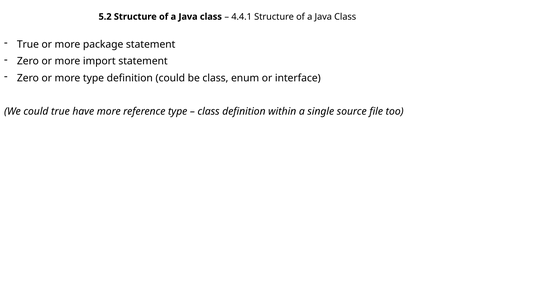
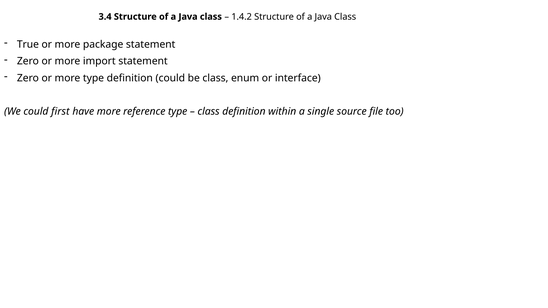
5.2: 5.2 -> 3.4
4.4.1: 4.4.1 -> 1.4.2
could true: true -> first
